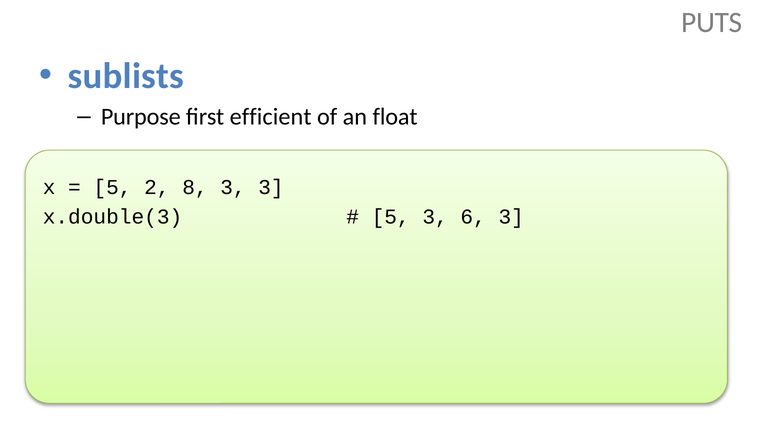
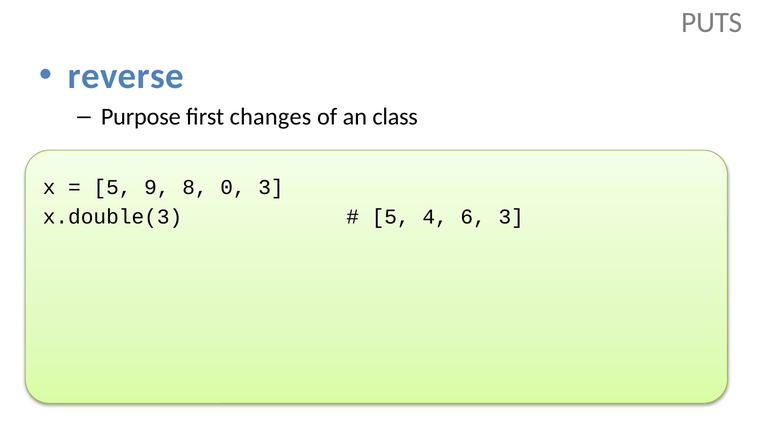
sublists: sublists -> reverse
efficient: efficient -> changes
float: float -> class
2: 2 -> 9
8 3: 3 -> 0
5 3: 3 -> 4
